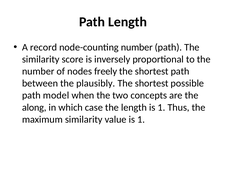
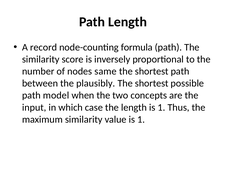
node-counting number: number -> formula
freely: freely -> same
along: along -> input
